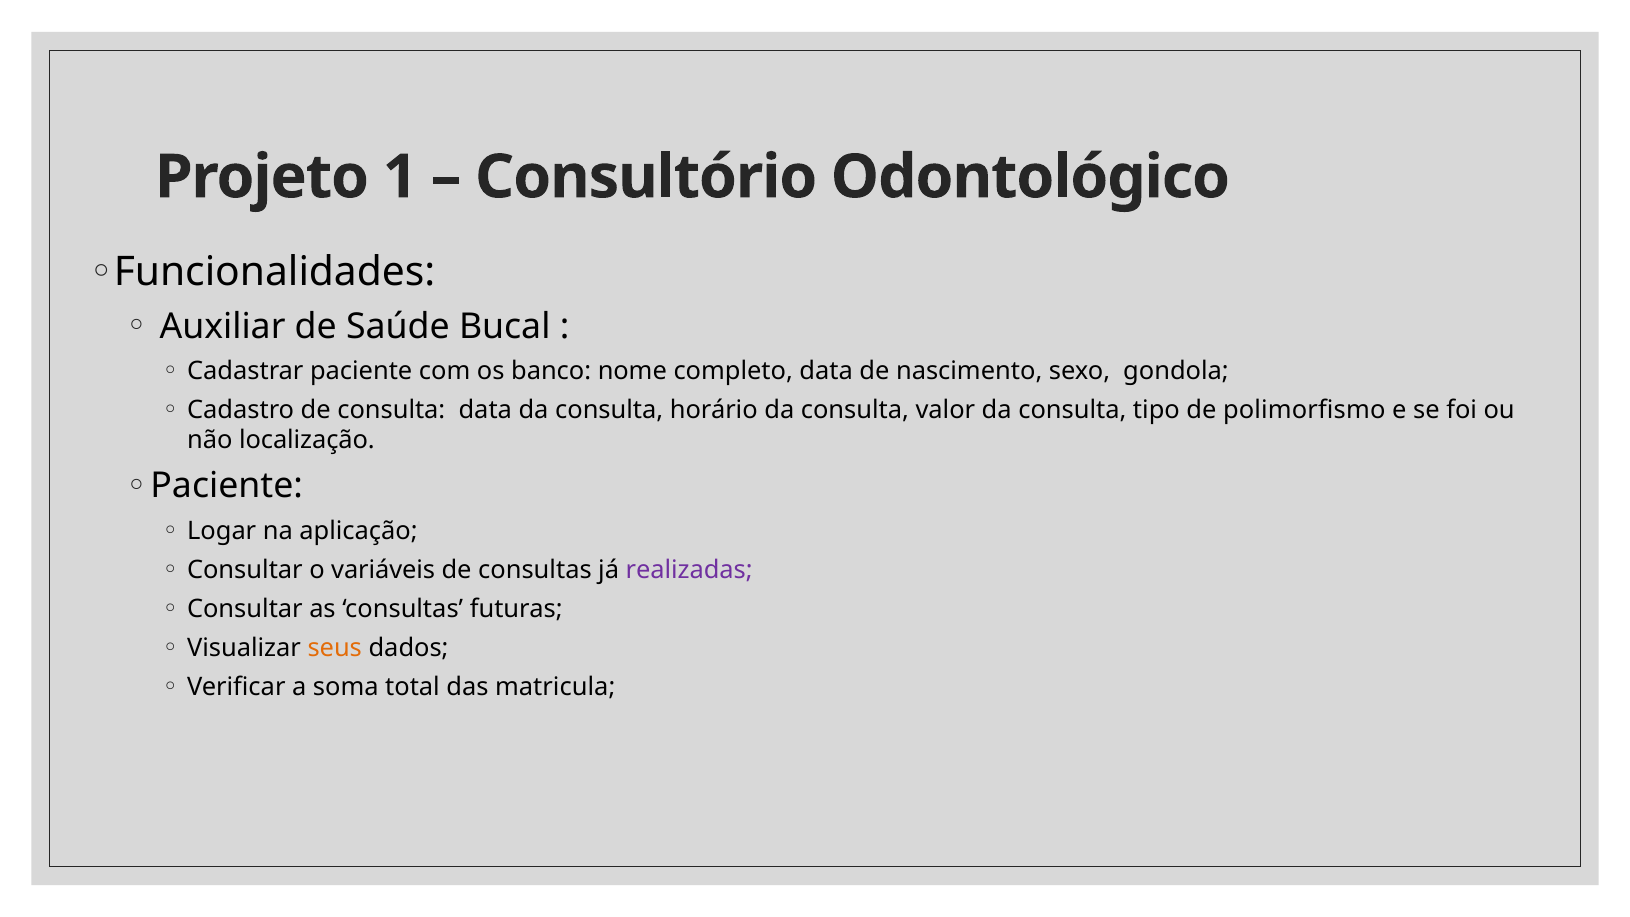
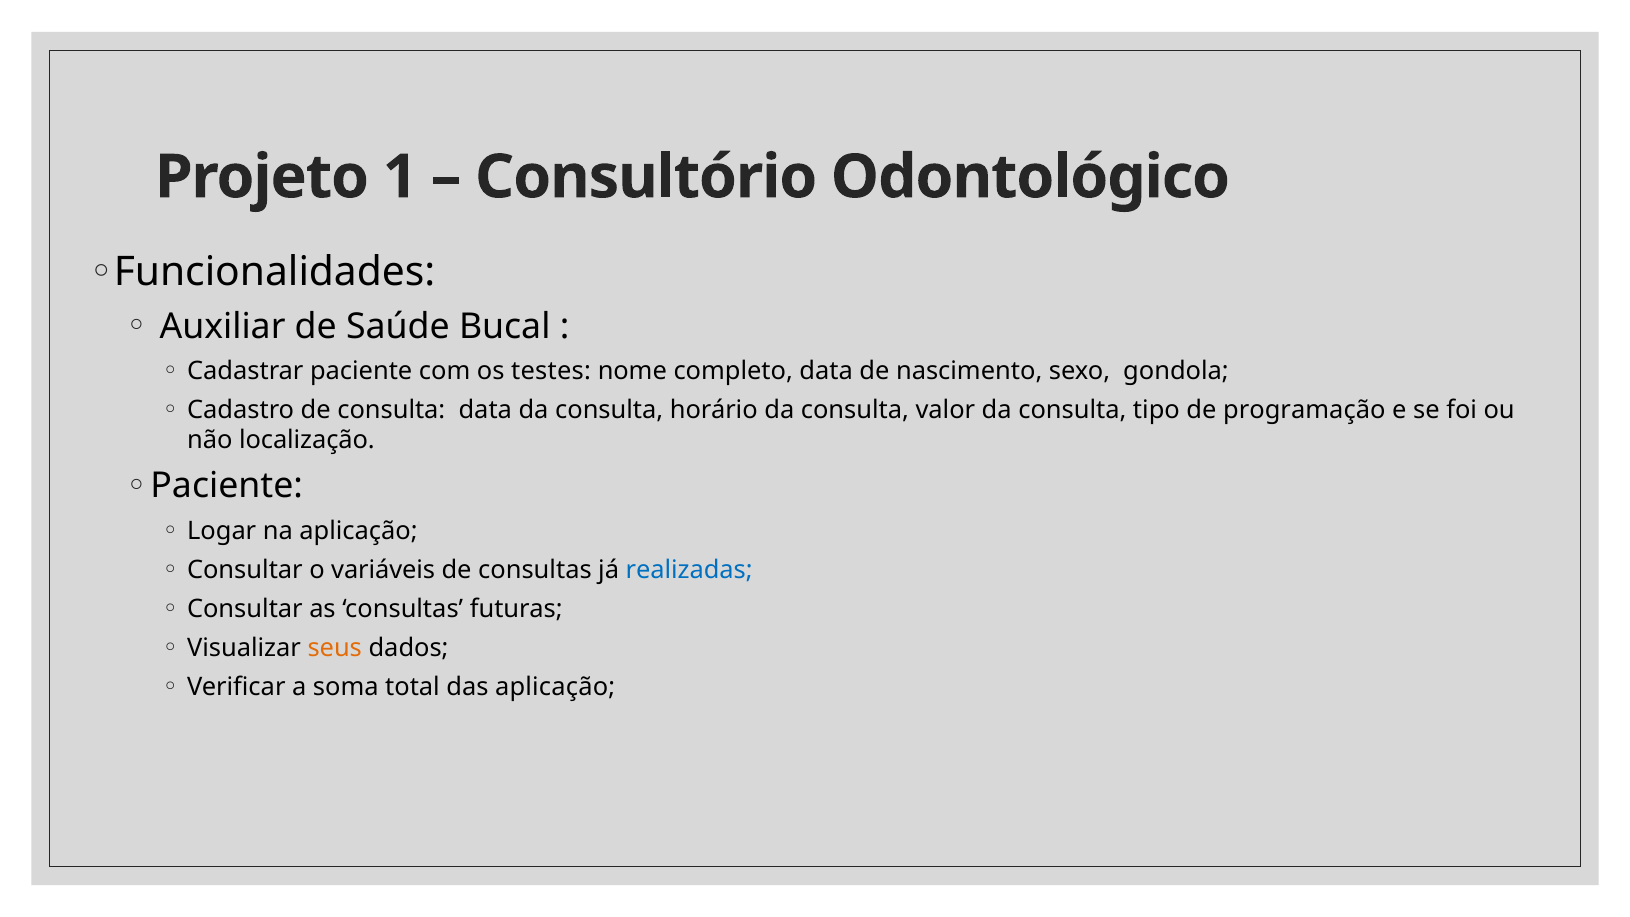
banco: banco -> testes
polimorfismo: polimorfismo -> programação
realizadas colour: purple -> blue
das matricula: matricula -> aplicação
